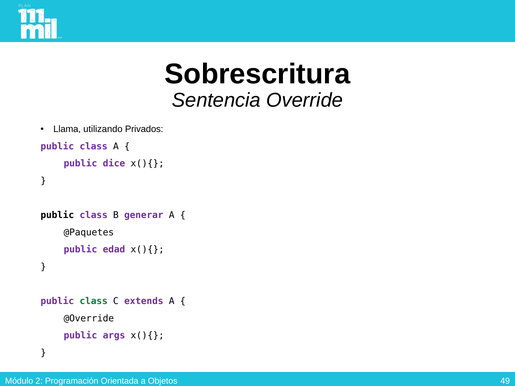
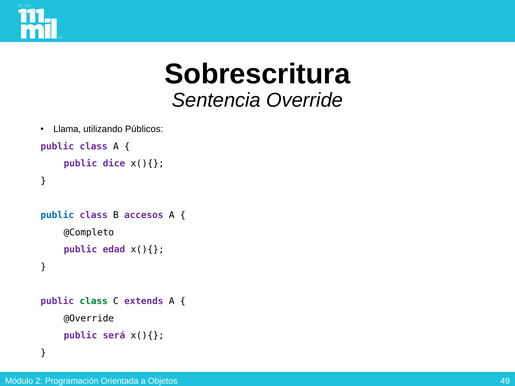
Privados: Privados -> Públicos
public at (57, 215) colour: black -> blue
generar: generar -> accesos
@Paquetes: @Paquetes -> @Completo
args: args -> será
